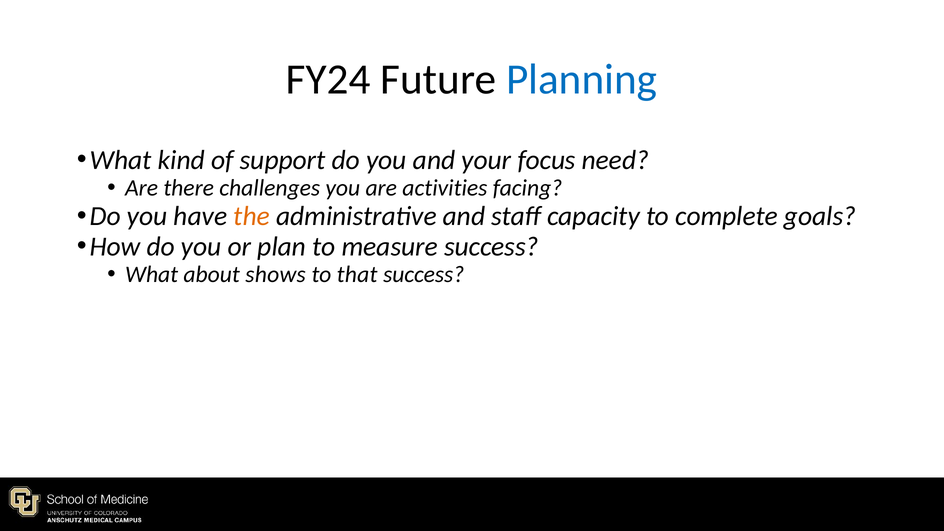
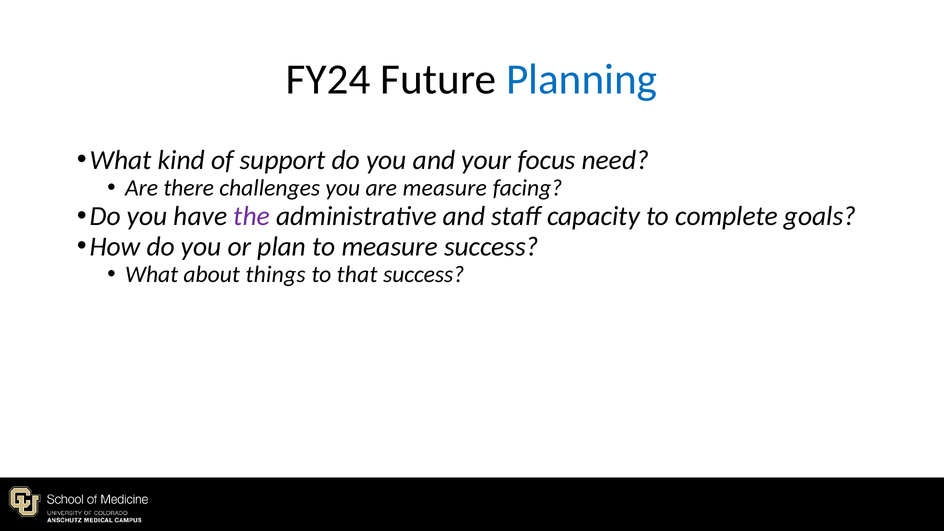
are activities: activities -> measure
the colour: orange -> purple
shows: shows -> things
